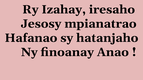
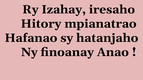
Jesosy: Jesosy -> Hitory
